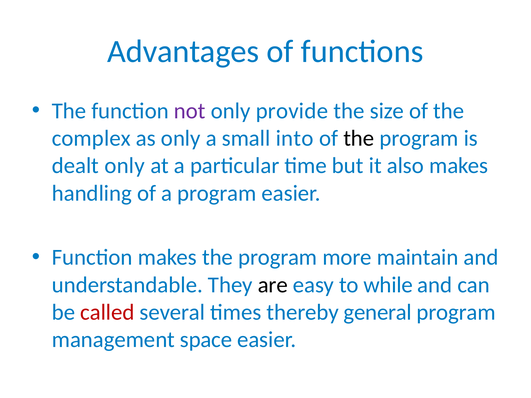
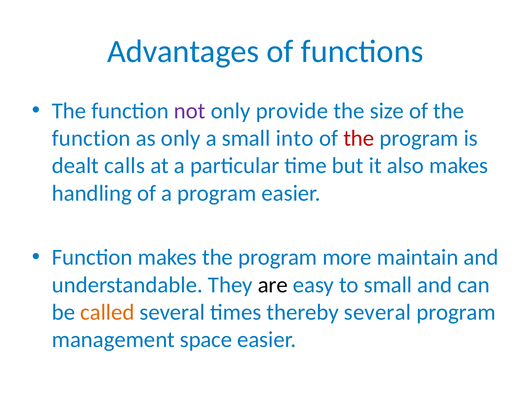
complex at (91, 138): complex -> function
the at (359, 138) colour: black -> red
dealt only: only -> calls
to while: while -> small
called colour: red -> orange
thereby general: general -> several
